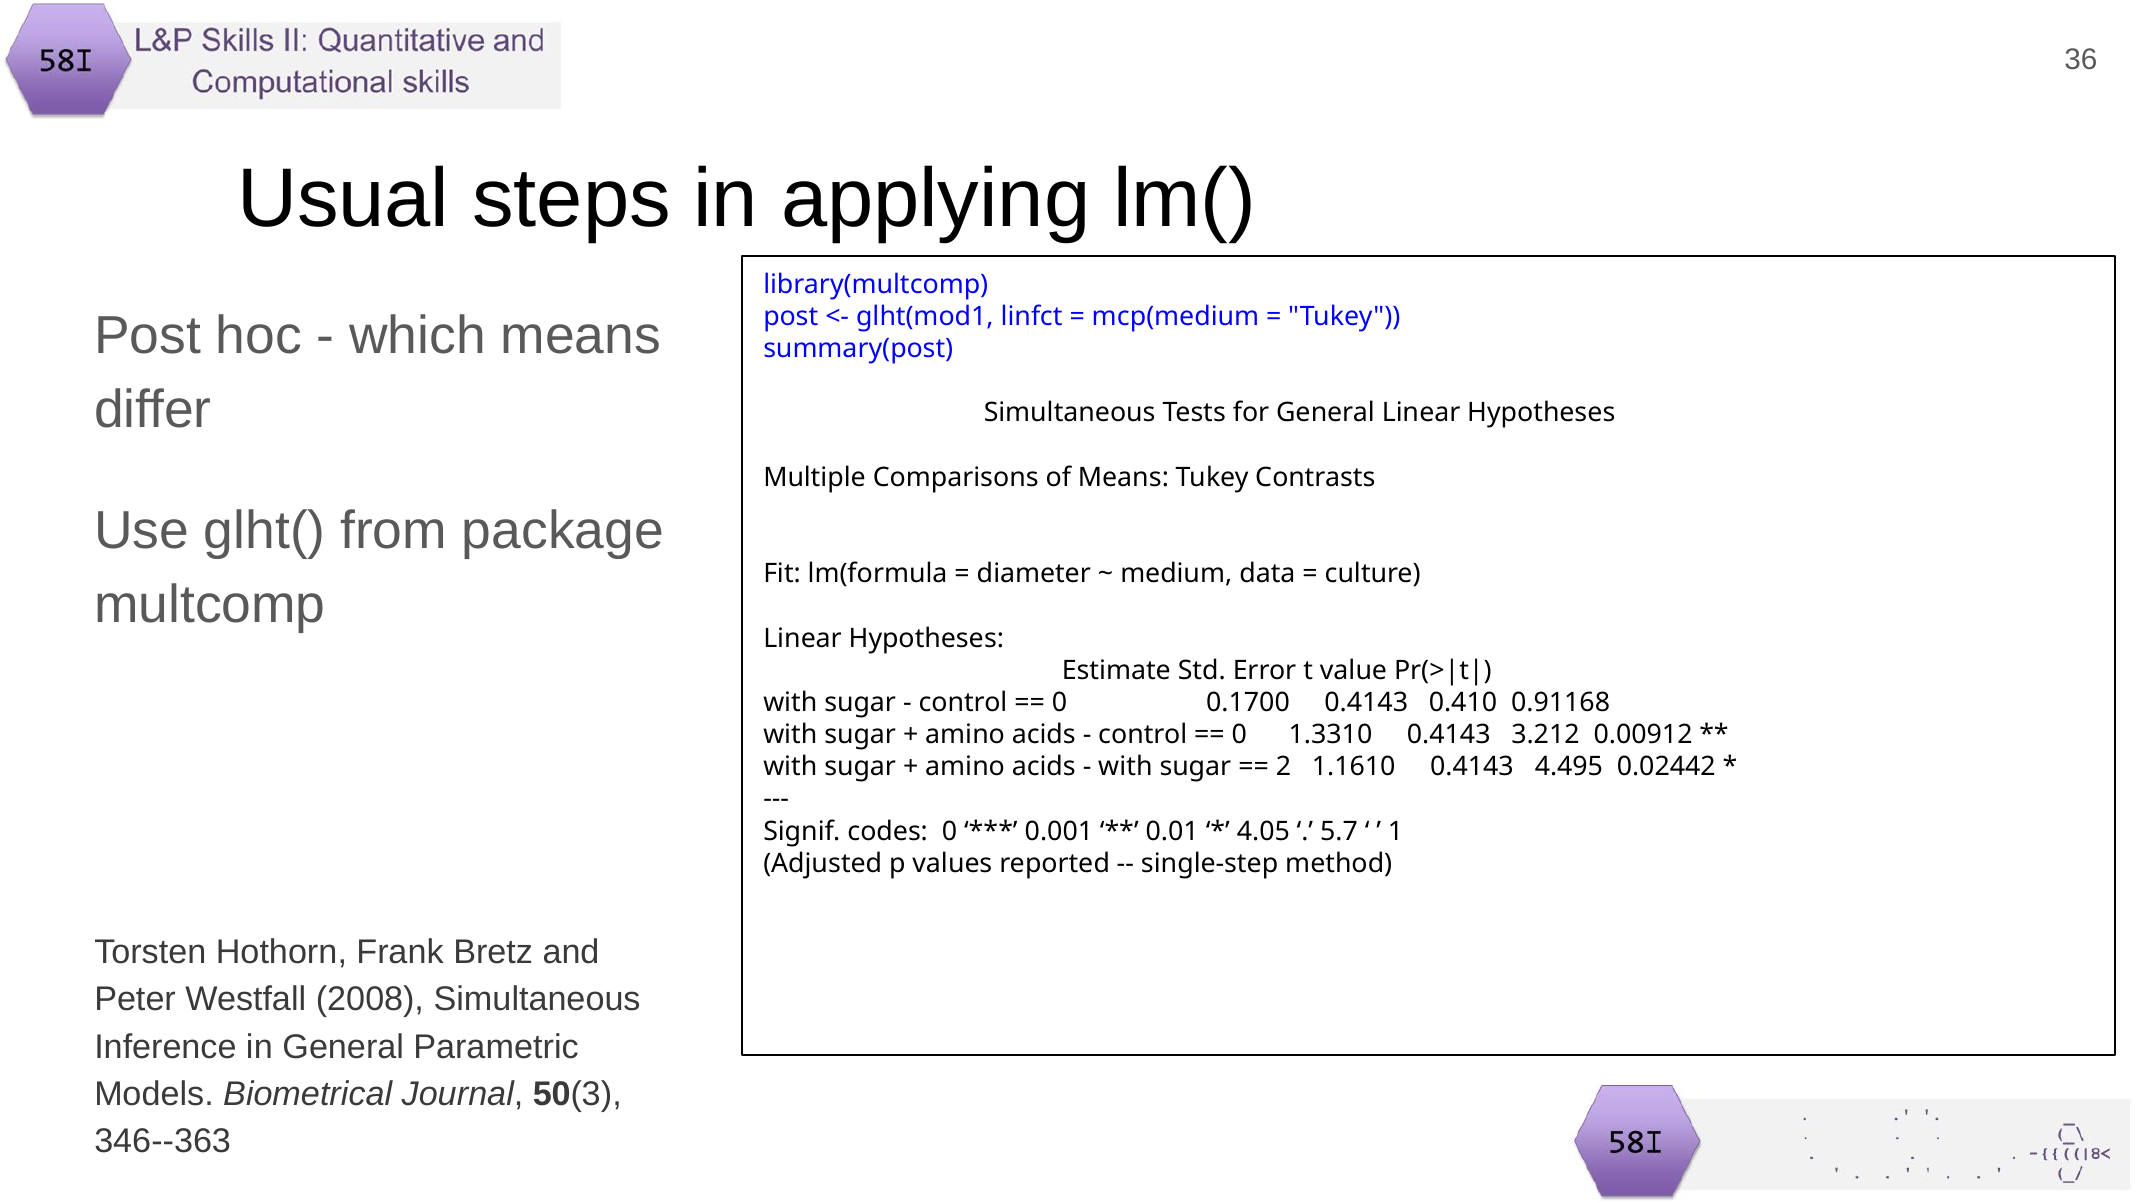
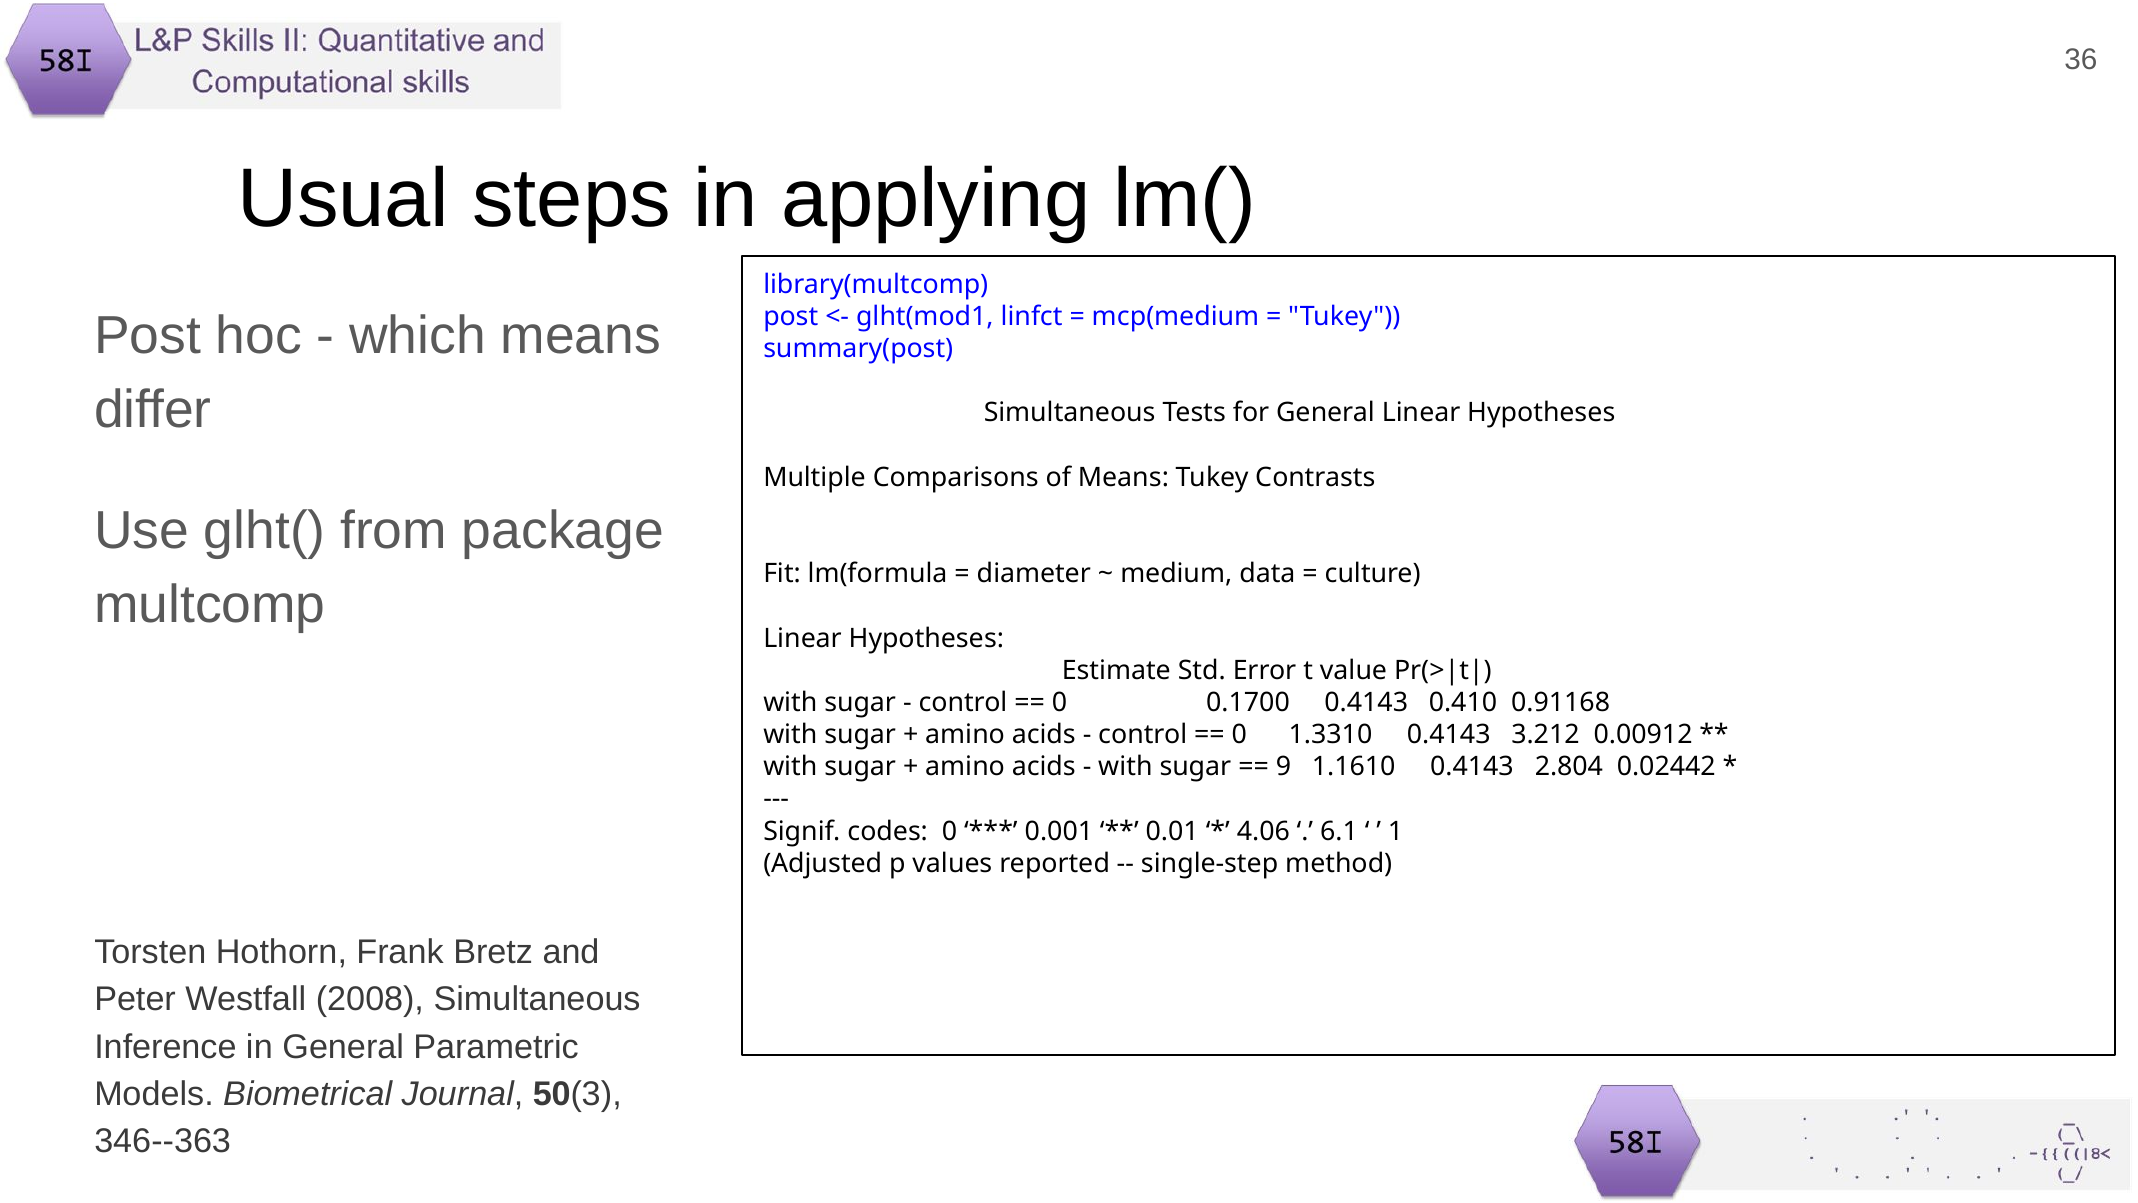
2: 2 -> 9
4.495: 4.495 -> 2.804
4.05: 4.05 -> 4.06
5.7: 5.7 -> 6.1
